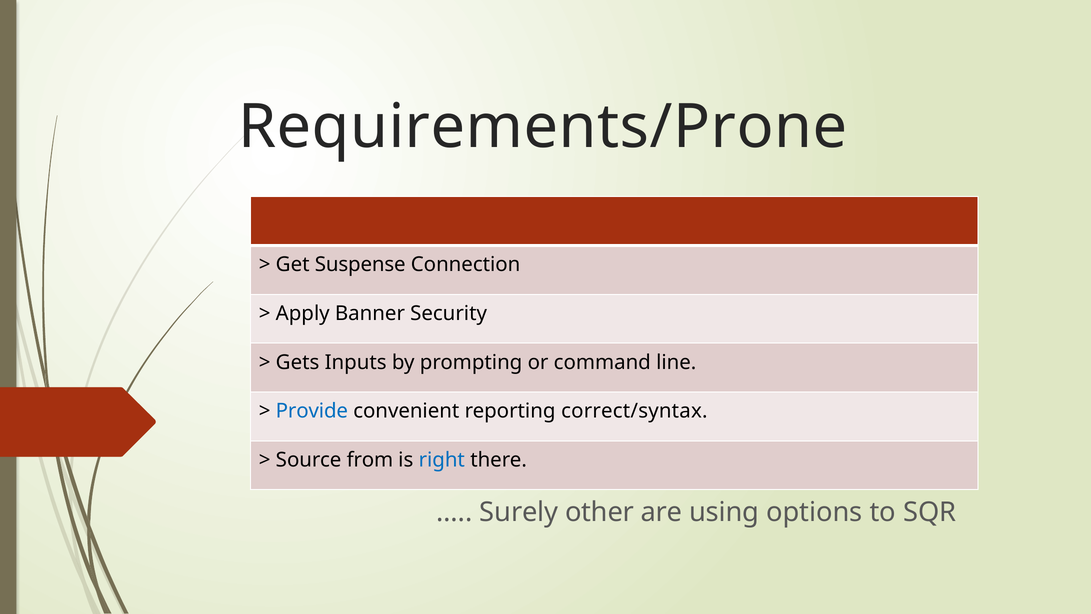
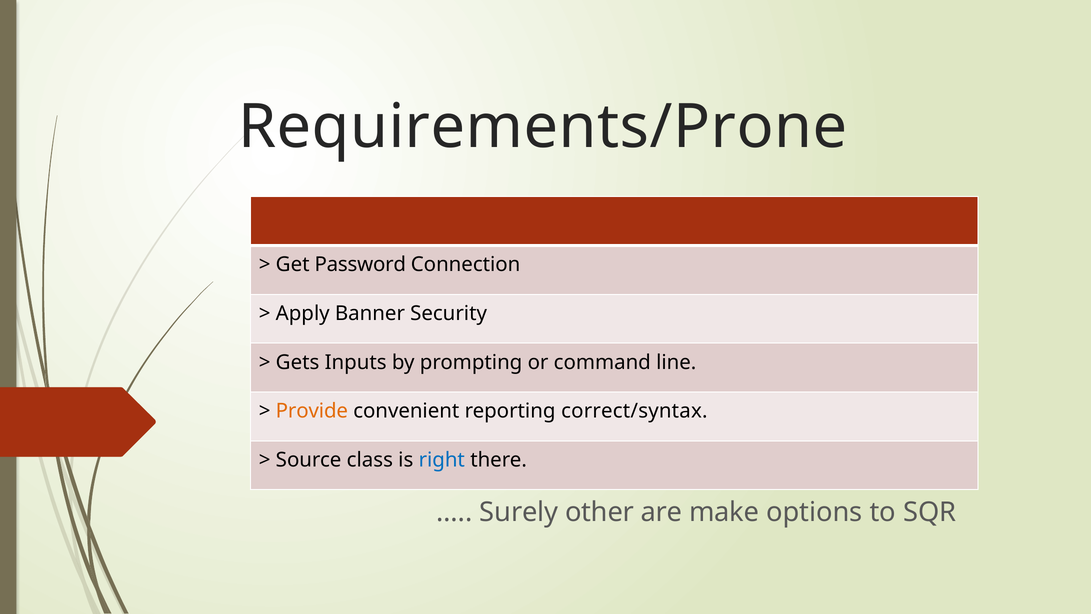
Suspense: Suspense -> Password
Provide colour: blue -> orange
from: from -> class
using: using -> make
